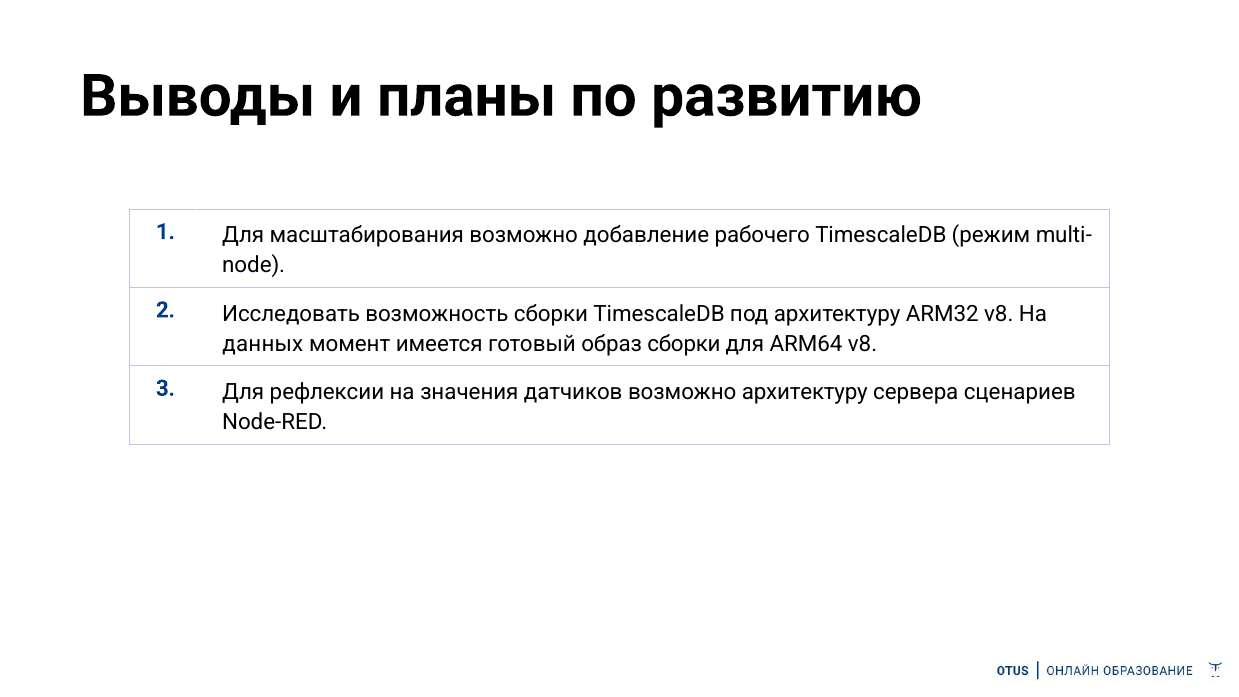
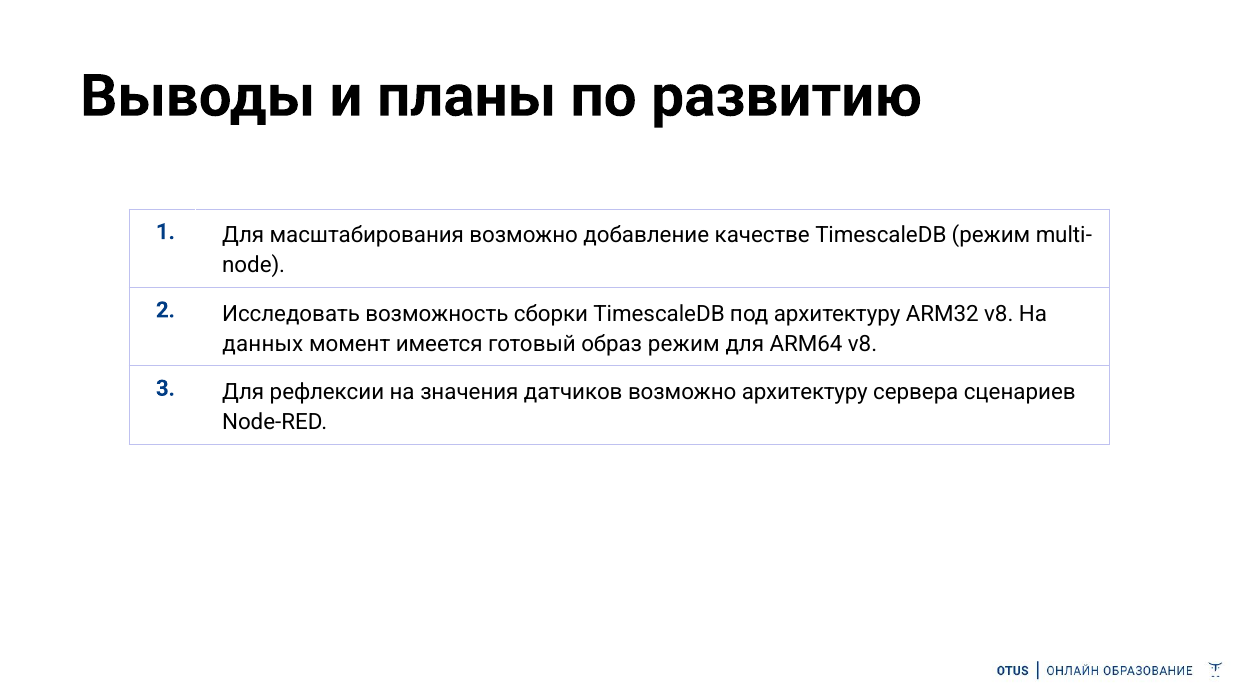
рабочего: рабочего -> качестве
образ сборки: сборки -> режим
